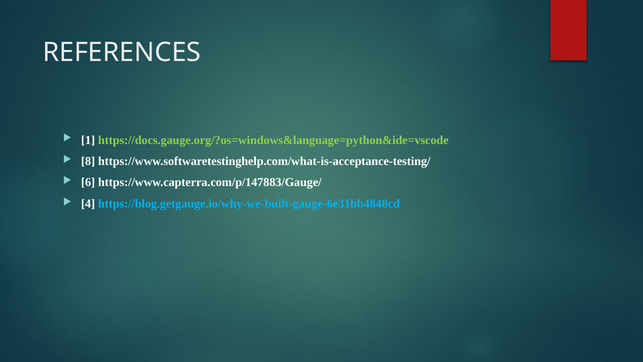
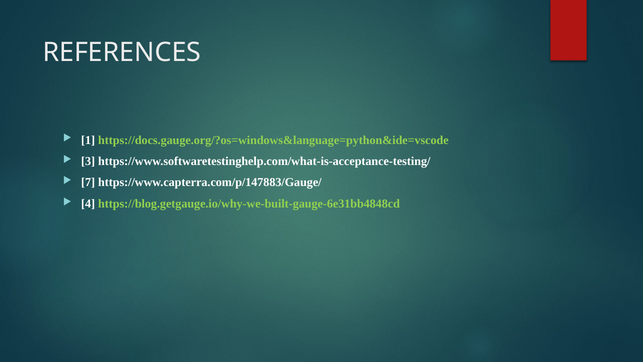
8: 8 -> 3
6: 6 -> 7
https://blog.getgauge.io/why-we-built-gauge-6e31bb4848cd colour: light blue -> light green
